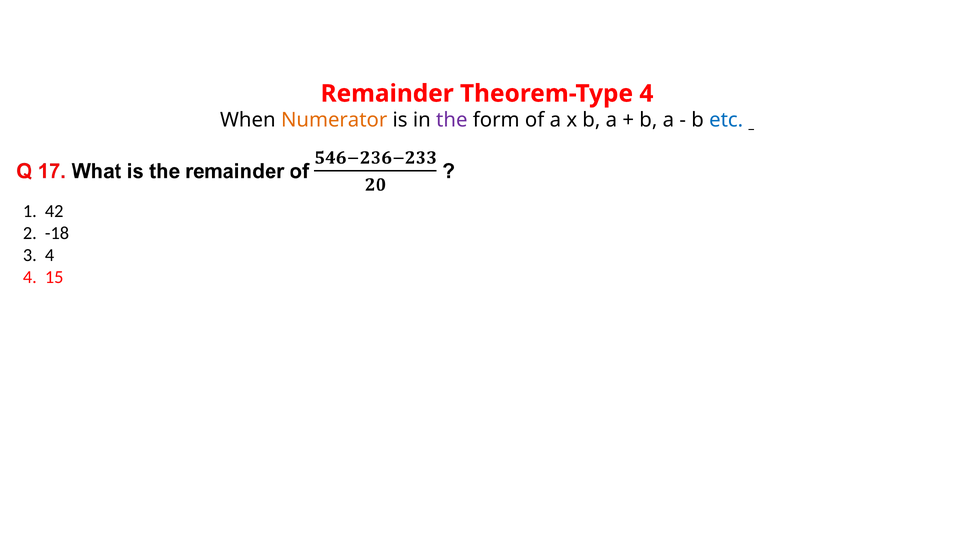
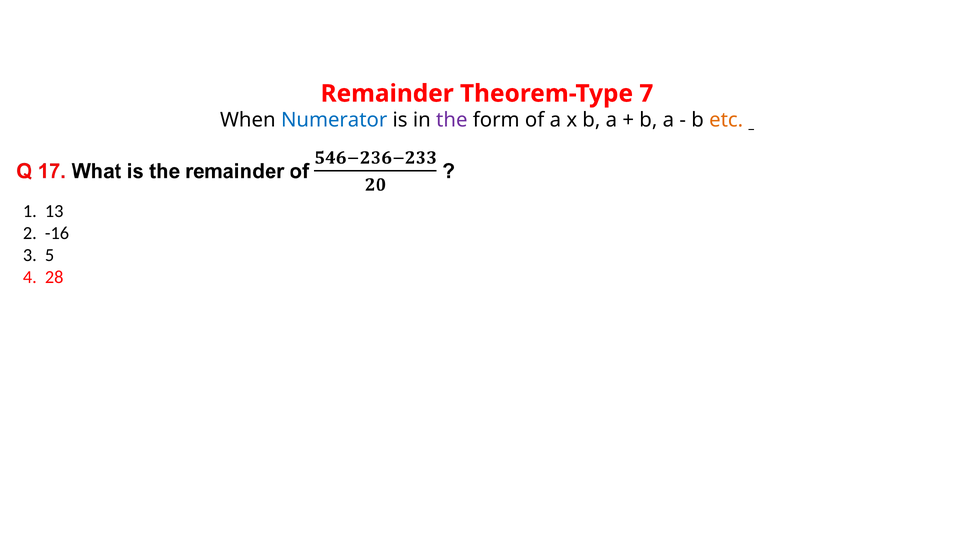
Theorem-Type 4: 4 -> 7
Numerator colour: orange -> blue
etc colour: blue -> orange
42: 42 -> 13
-18: -18 -> -16
3 4: 4 -> 5
15: 15 -> 28
